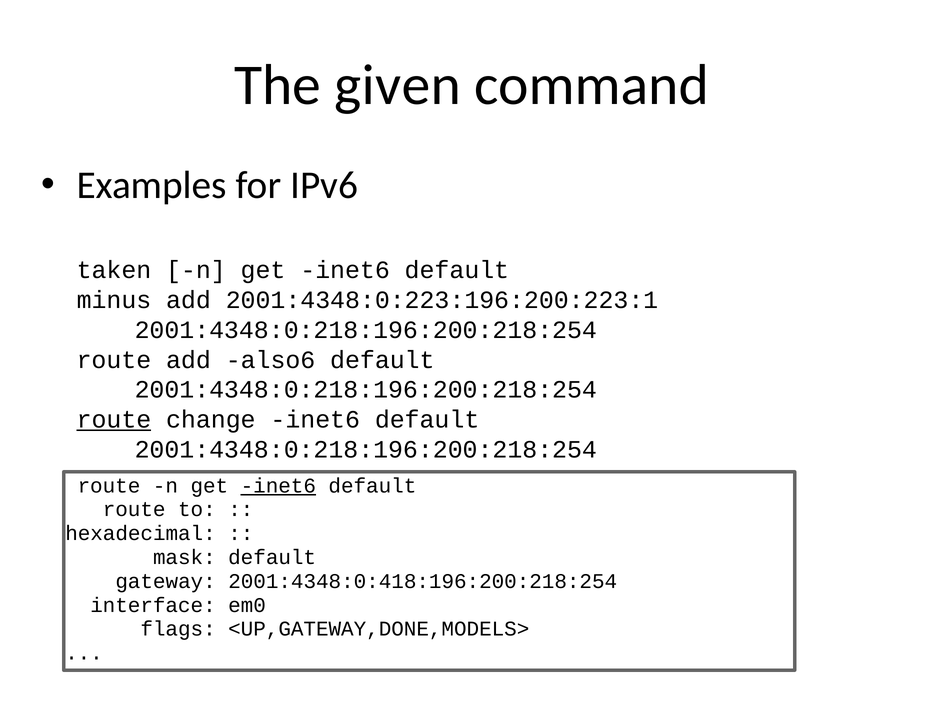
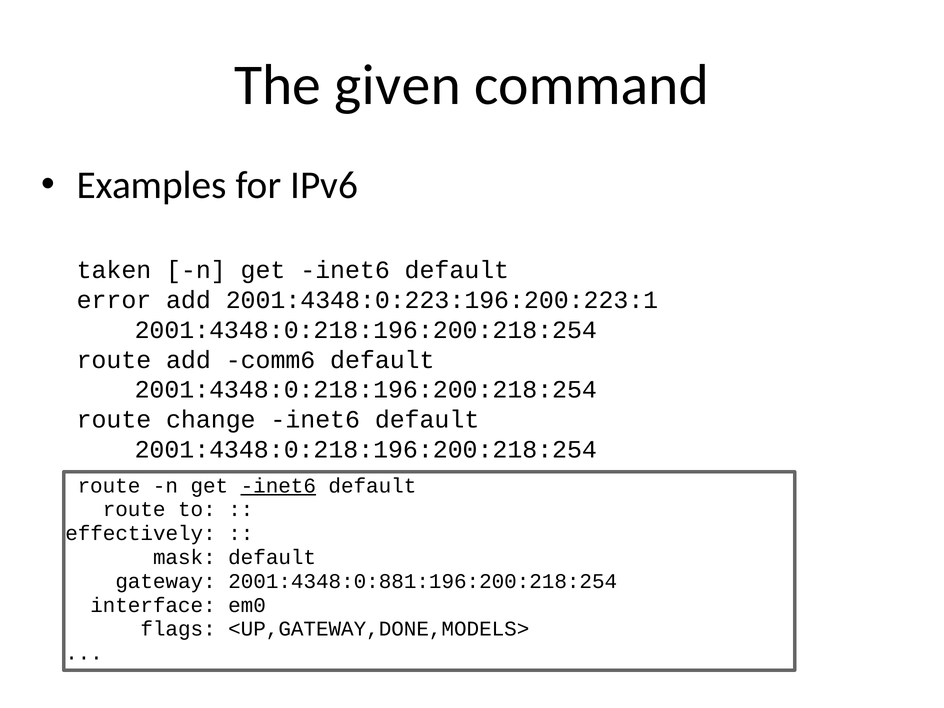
minus: minus -> error
also6: also6 -> comm6
route at (114, 420) underline: present -> none
hexadecimal: hexadecimal -> effectively
2001:4348:0:418:196:200:218:254: 2001:4348:0:418:196:200:218:254 -> 2001:4348:0:881:196:200:218:254
